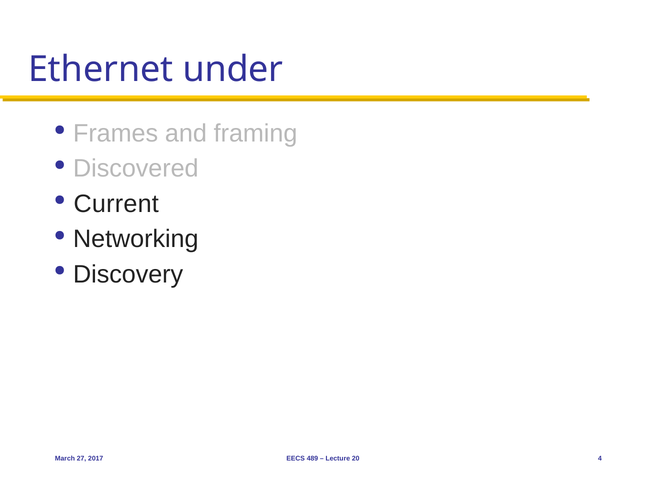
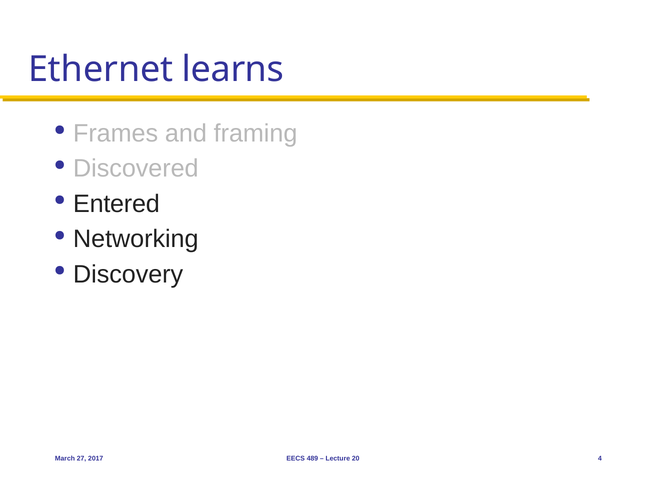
under: under -> learns
Current: Current -> Entered
